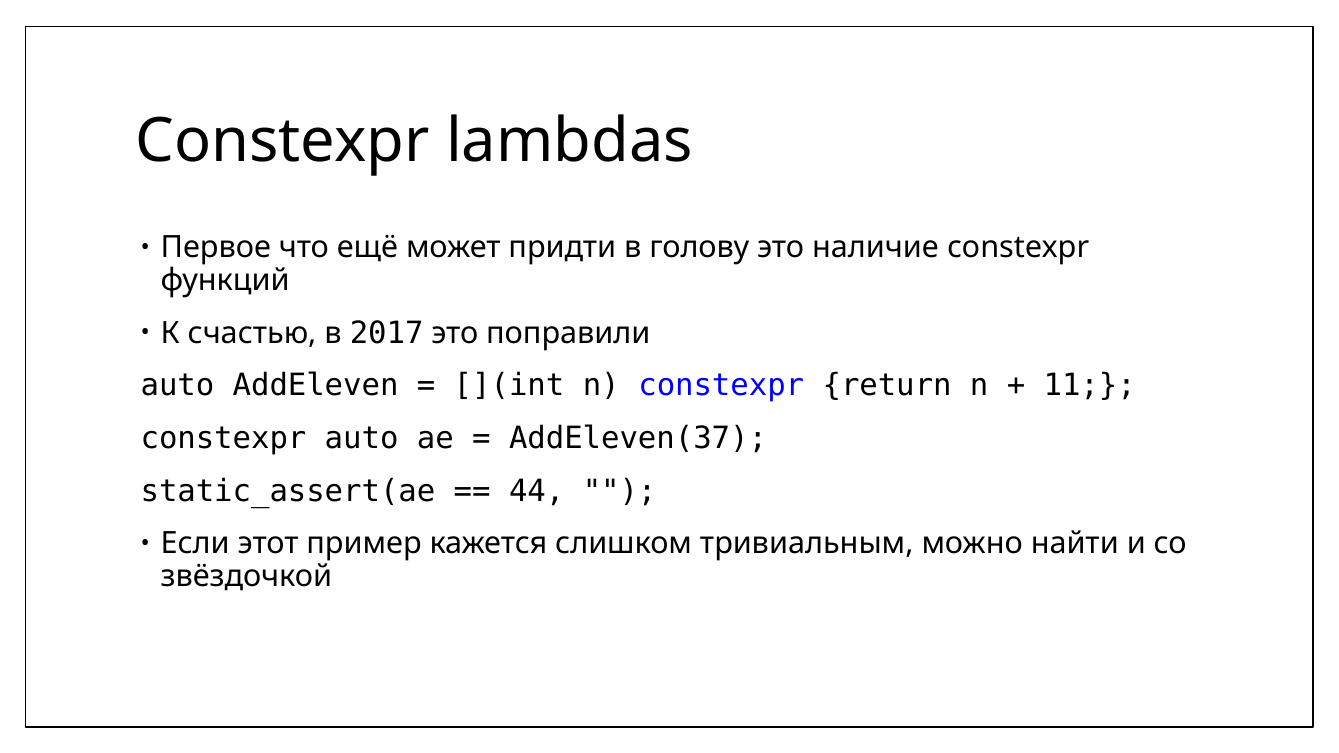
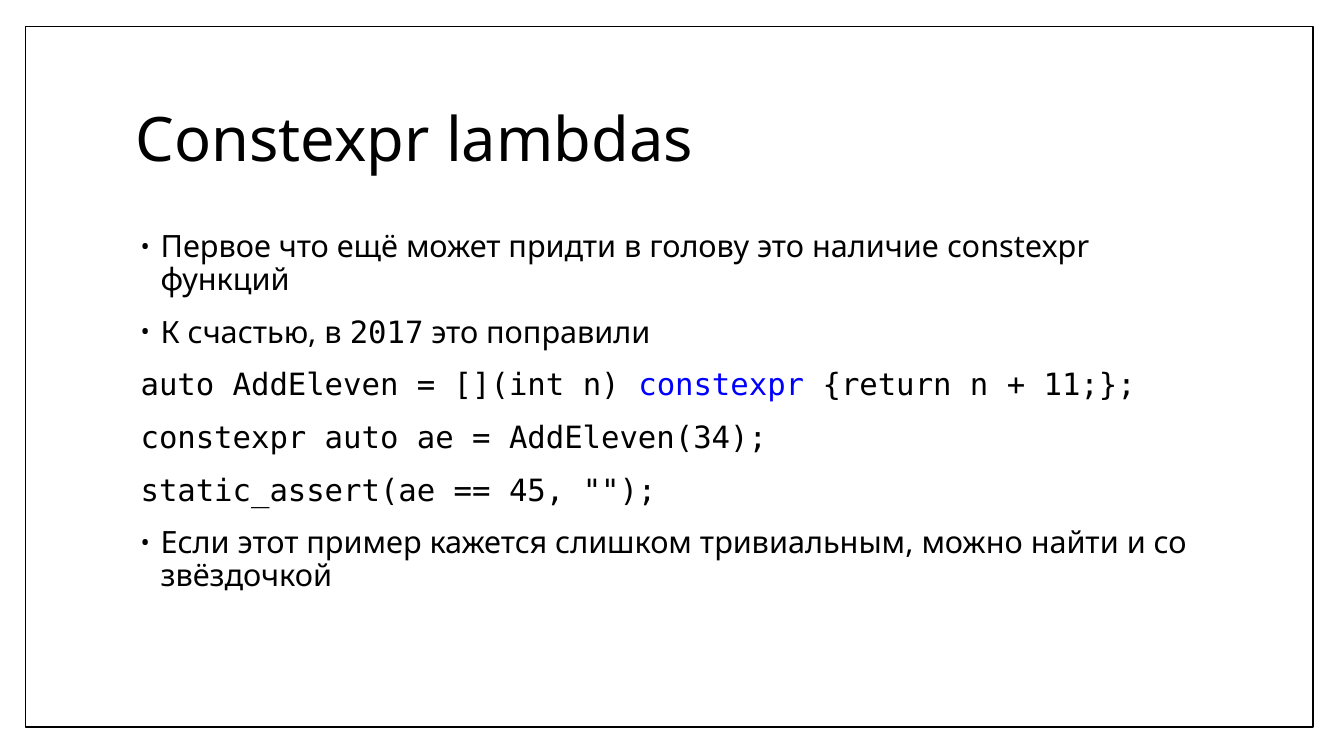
AddEleven(37: AddEleven(37 -> AddEleven(34
44: 44 -> 45
